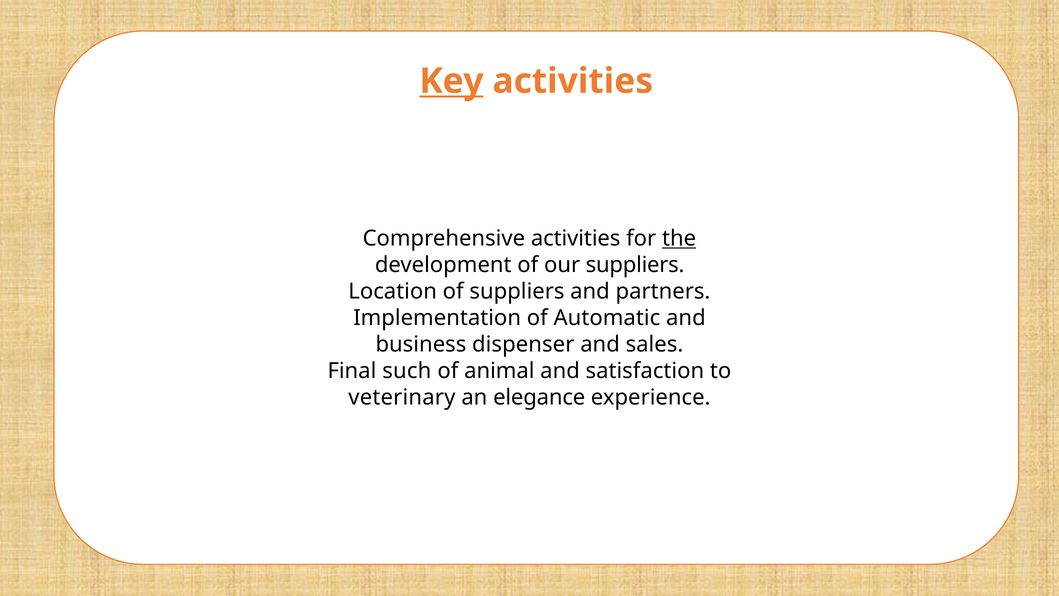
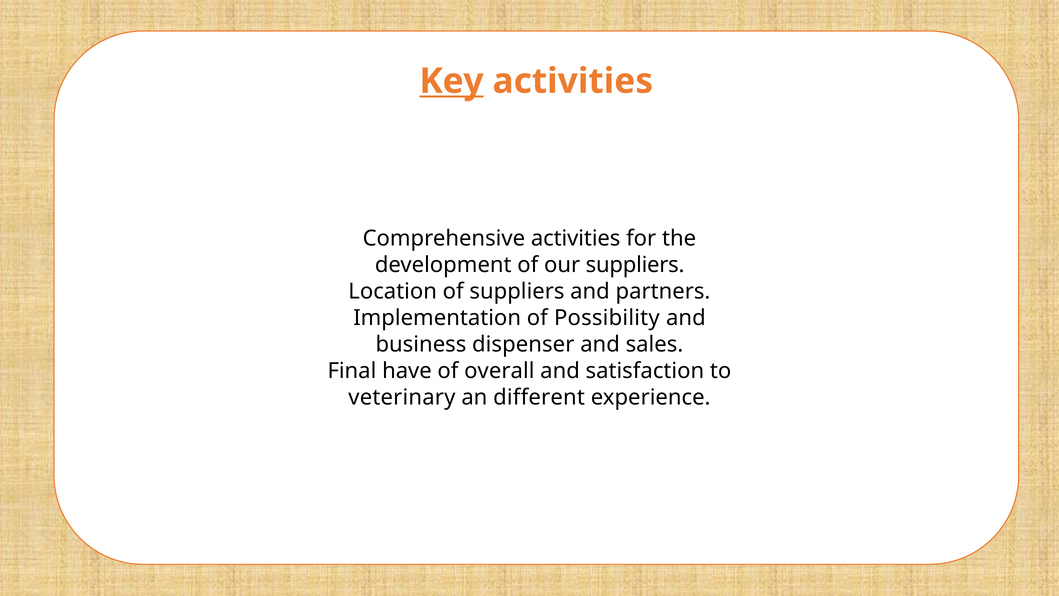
the underline: present -> none
Automatic: Automatic -> Possibility
such: such -> have
animal: animal -> overall
elegance: elegance -> different
